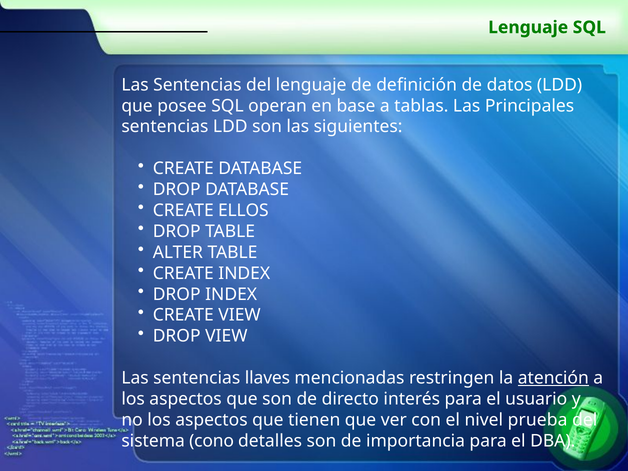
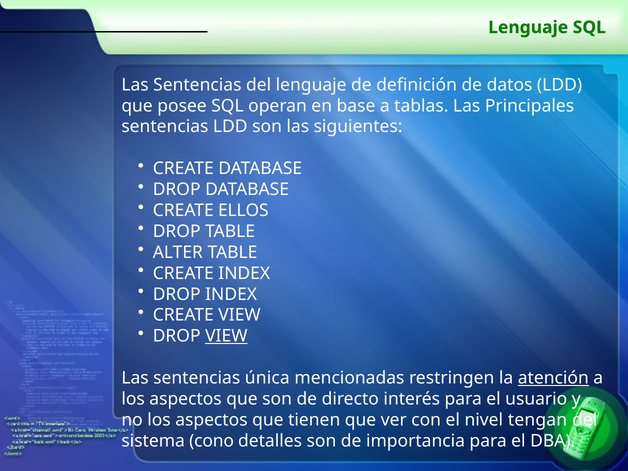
VIEW at (226, 336) underline: none -> present
llaves: llaves -> única
prueba: prueba -> tengan
